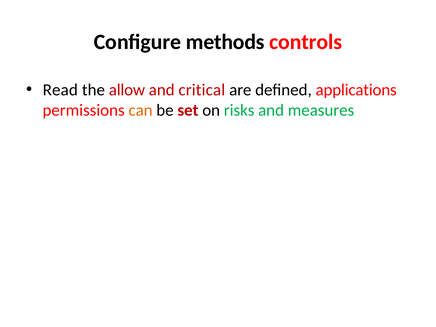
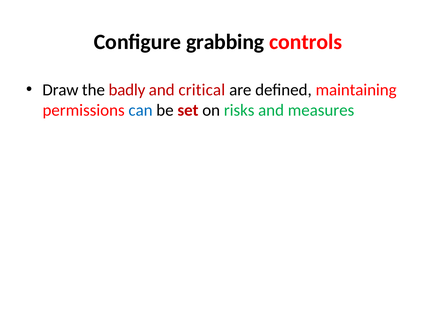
methods: methods -> grabbing
Read: Read -> Draw
allow: allow -> badly
applications: applications -> maintaining
can colour: orange -> blue
